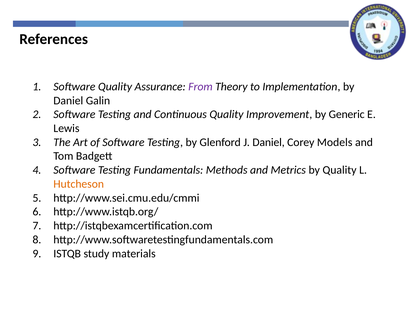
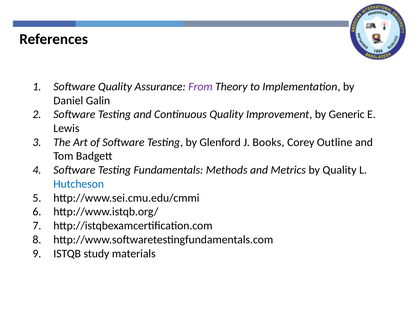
J Daniel: Daniel -> Books
Models: Models -> Outline
Hutcheson colour: orange -> blue
